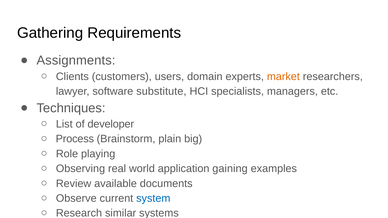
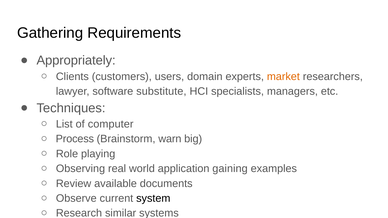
Assignments: Assignments -> Appropriately
developer: developer -> computer
plain: plain -> warn
system colour: blue -> black
